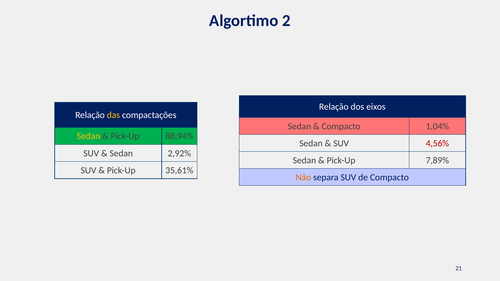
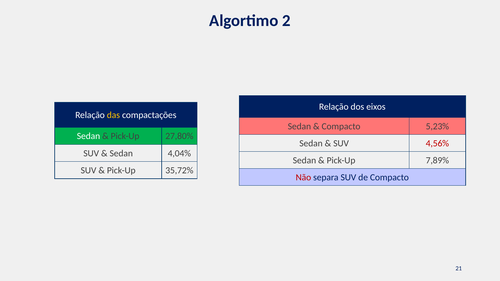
1,04%: 1,04% -> 5,23%
Sedan at (89, 136) colour: yellow -> white
88,94%: 88,94% -> 27,80%
2,92%: 2,92% -> 4,04%
35,61%: 35,61% -> 35,72%
Não colour: orange -> red
